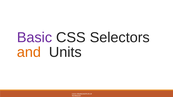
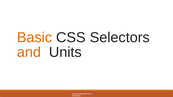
Basic colour: purple -> orange
